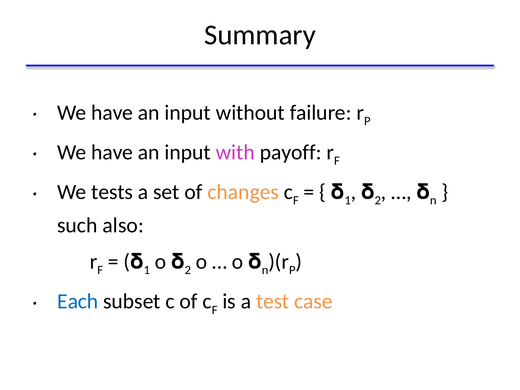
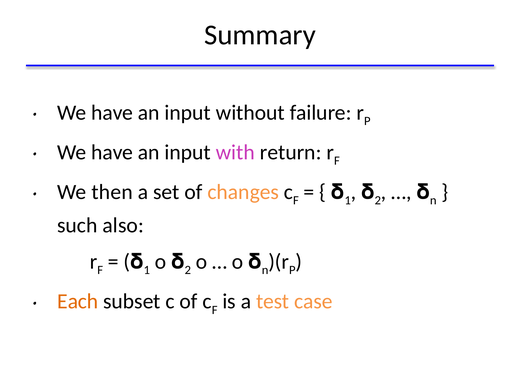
payoff: payoff -> return
tests: tests -> then
Each colour: blue -> orange
